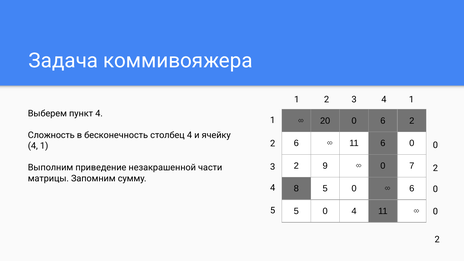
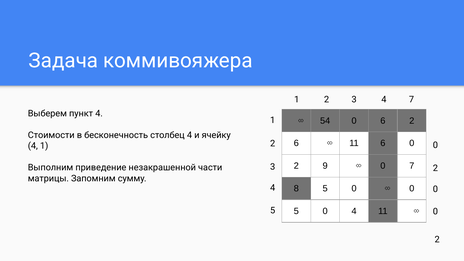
3 4 1: 1 -> 7
20: 20 -> 54
Сложность: Сложность -> Стоимости
6 at (412, 189): 6 -> 0
